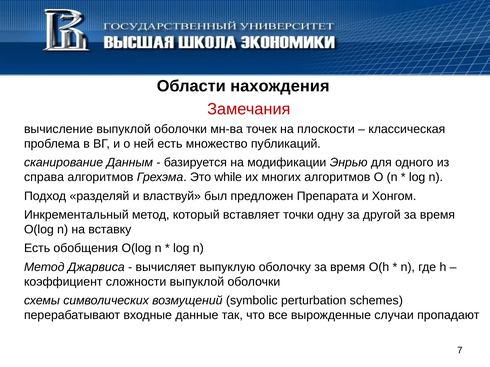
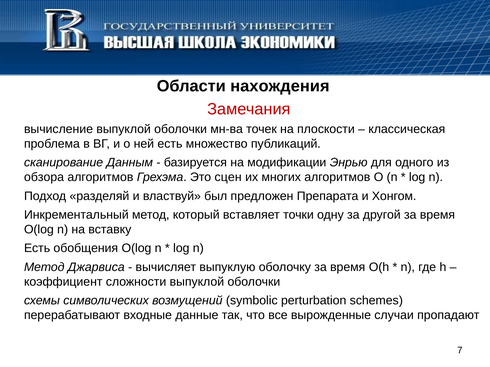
справа: справа -> обзора
while: while -> сцен
